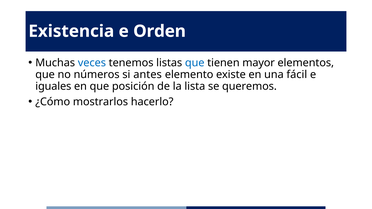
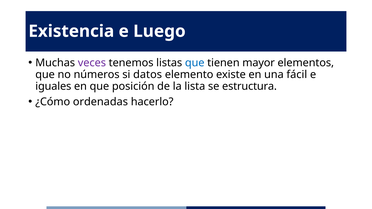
Orden: Orden -> Luego
veces colour: blue -> purple
antes: antes -> datos
queremos: queremos -> estructura
mostrarlos: mostrarlos -> ordenadas
